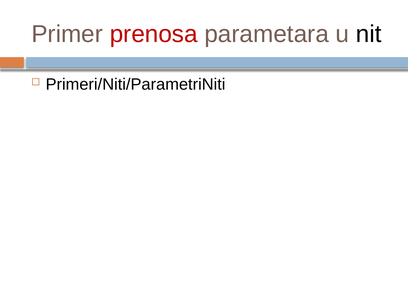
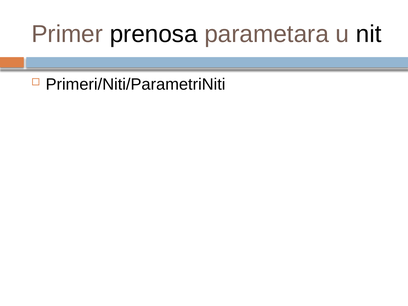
prenosa colour: red -> black
